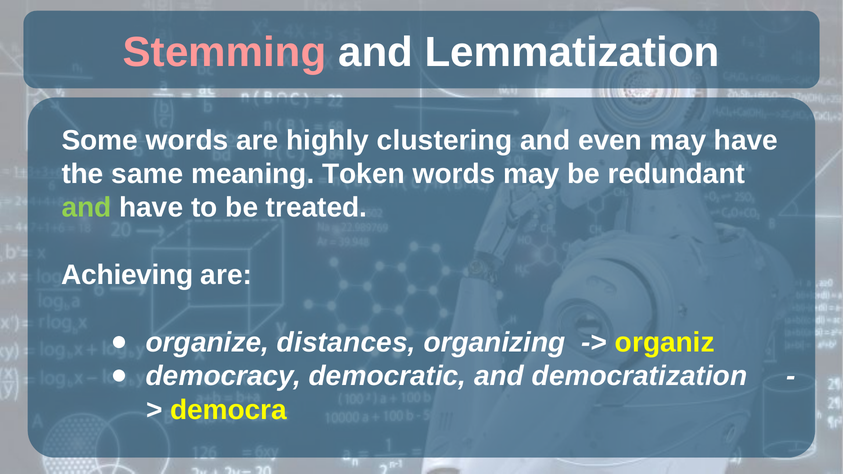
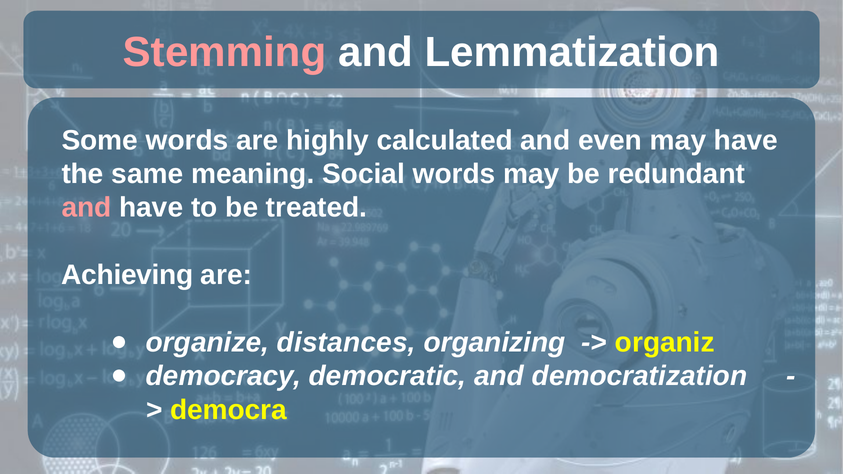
clustering: clustering -> calculated
Token: Token -> Social
and at (87, 208) colour: light green -> pink
